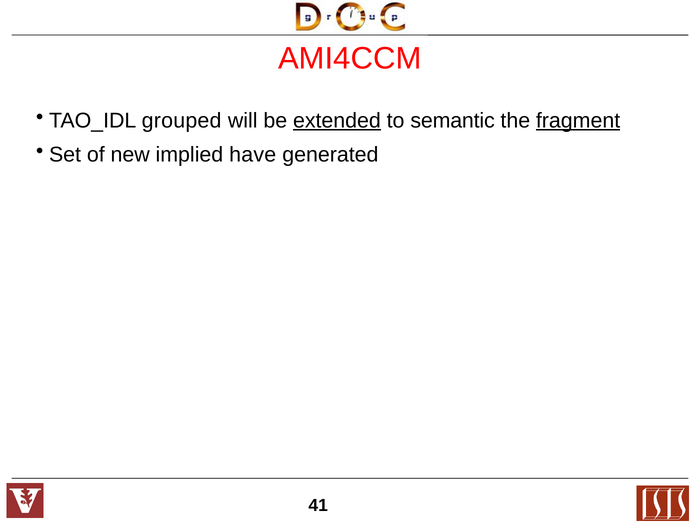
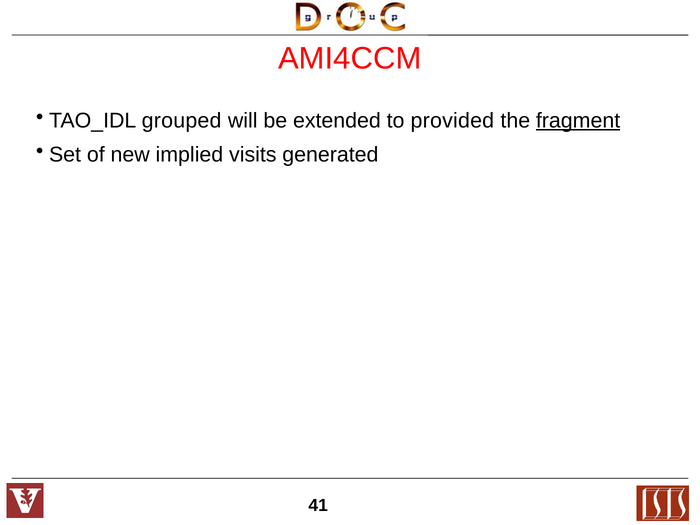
extended underline: present -> none
semantic: semantic -> provided
have: have -> visits
